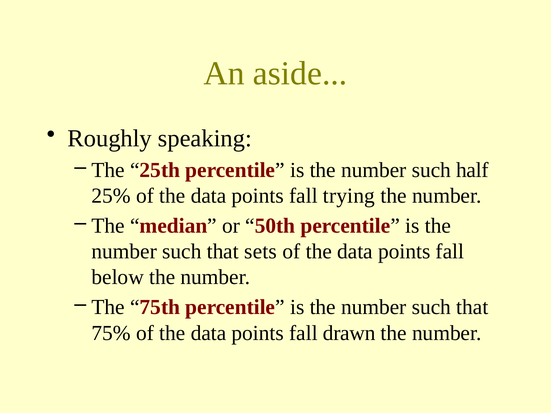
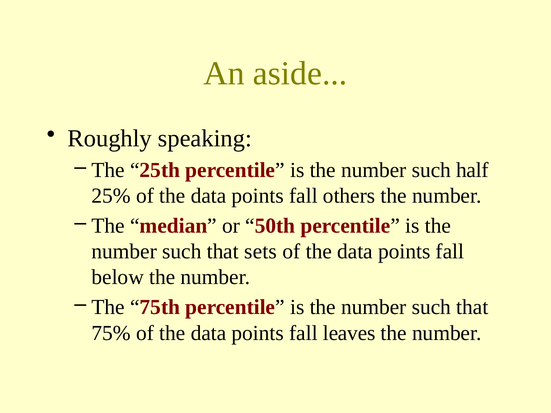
trying: trying -> others
drawn: drawn -> leaves
